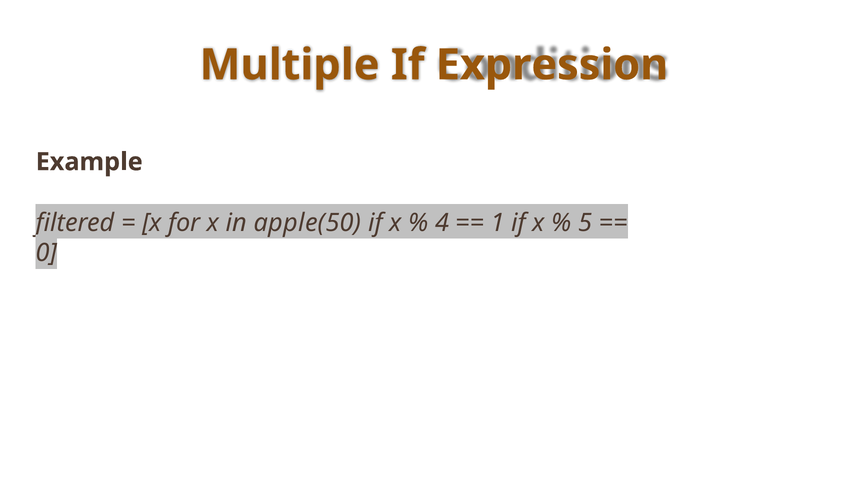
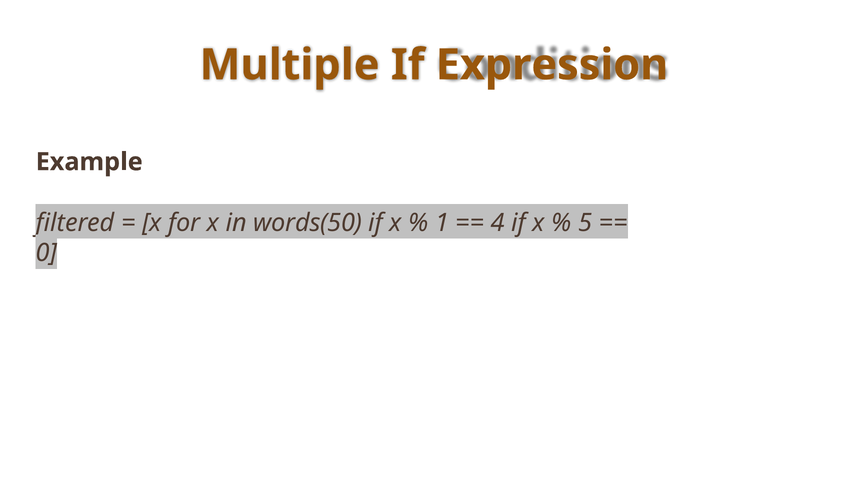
apple(50: apple(50 -> words(50
4: 4 -> 1
1: 1 -> 4
